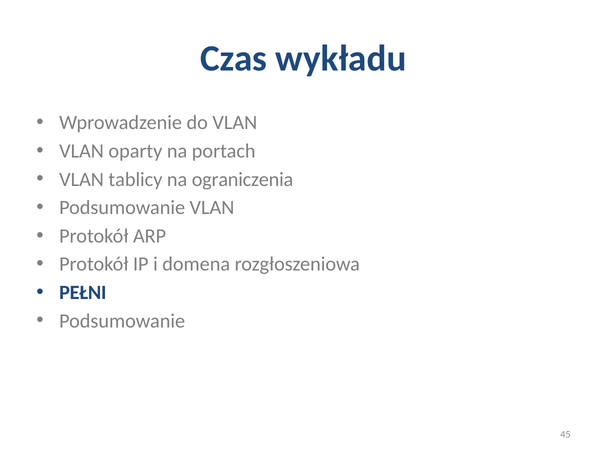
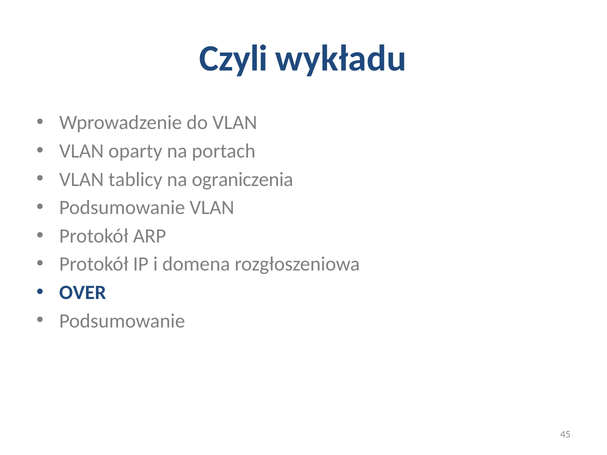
Czas: Czas -> Czyli
PEŁNI: PEŁNI -> OVER
